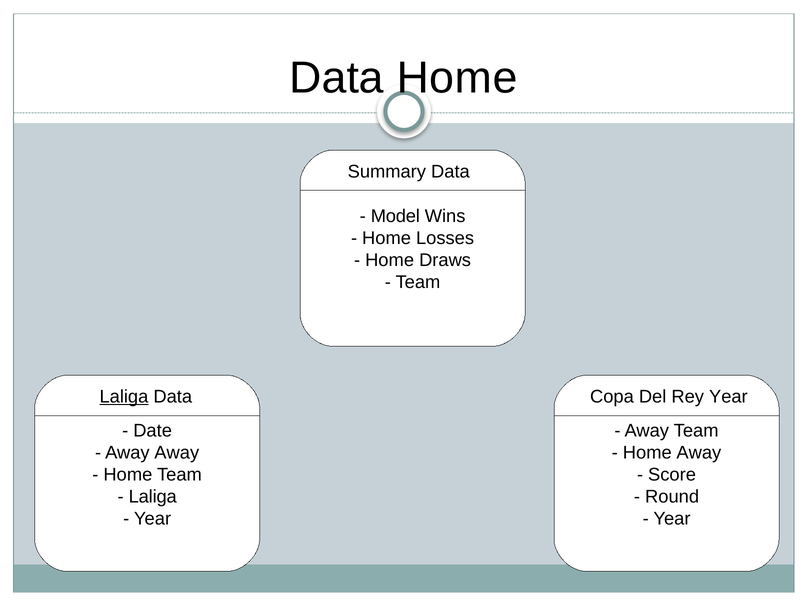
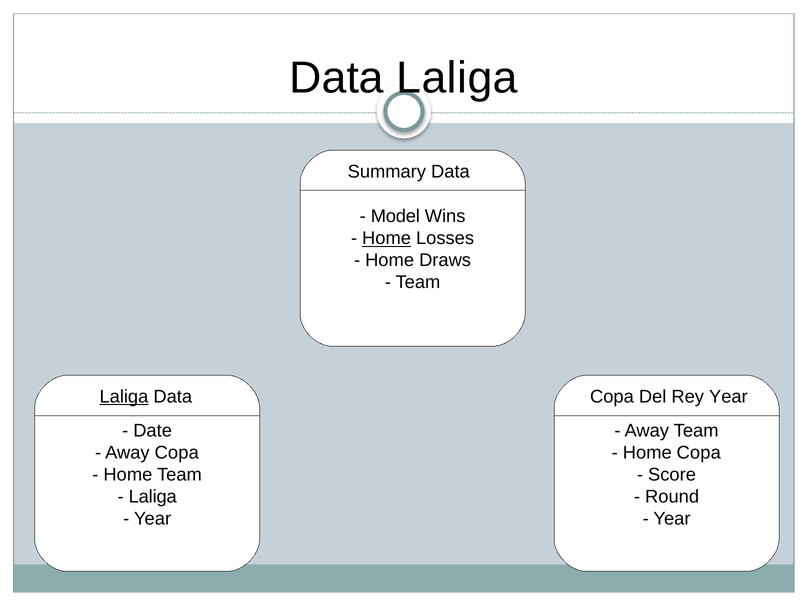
Home at (457, 78): Home -> Laliga
Home at (387, 238) underline: none -> present
Away Away: Away -> Copa
Home Away: Away -> Copa
